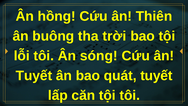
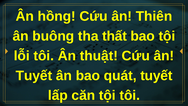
trời: trời -> thất
sóng: sóng -> thuật
